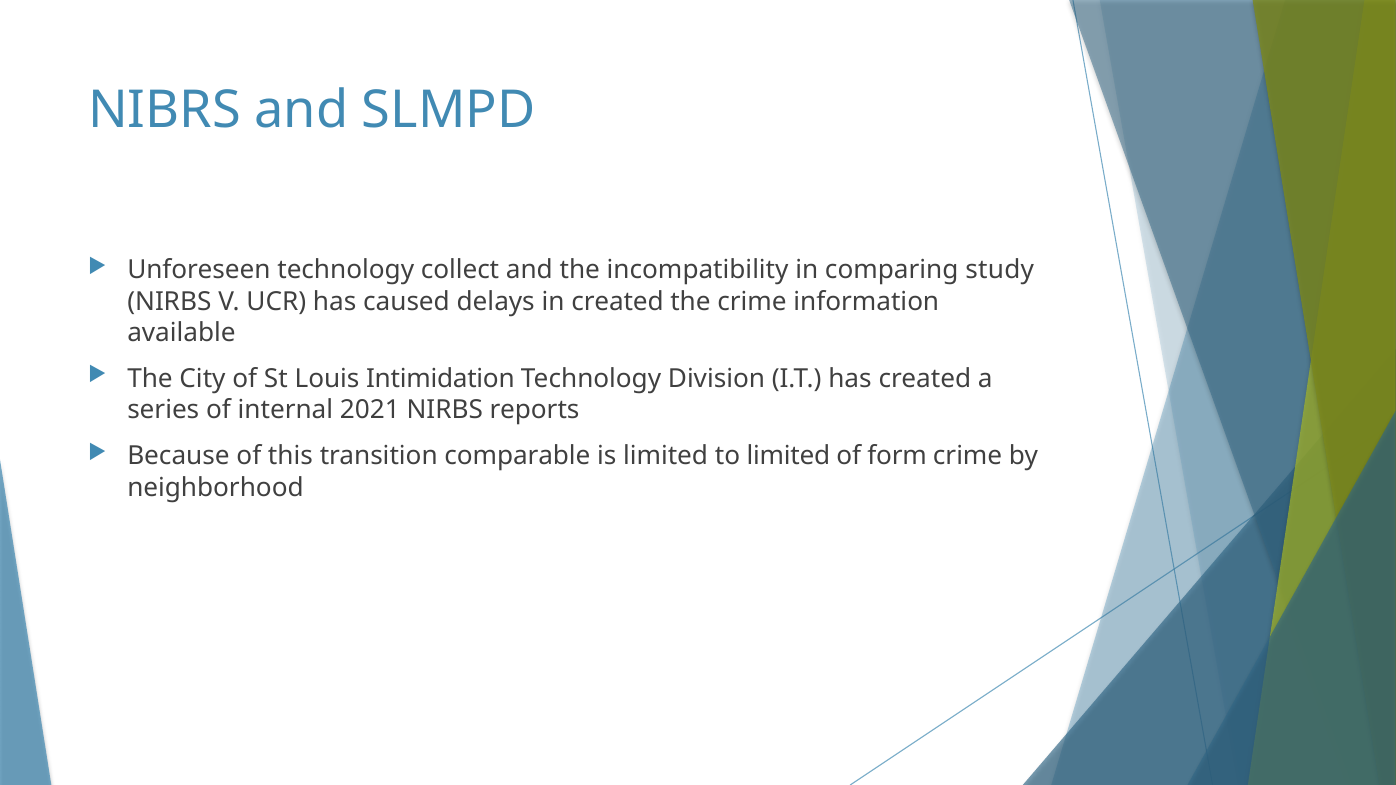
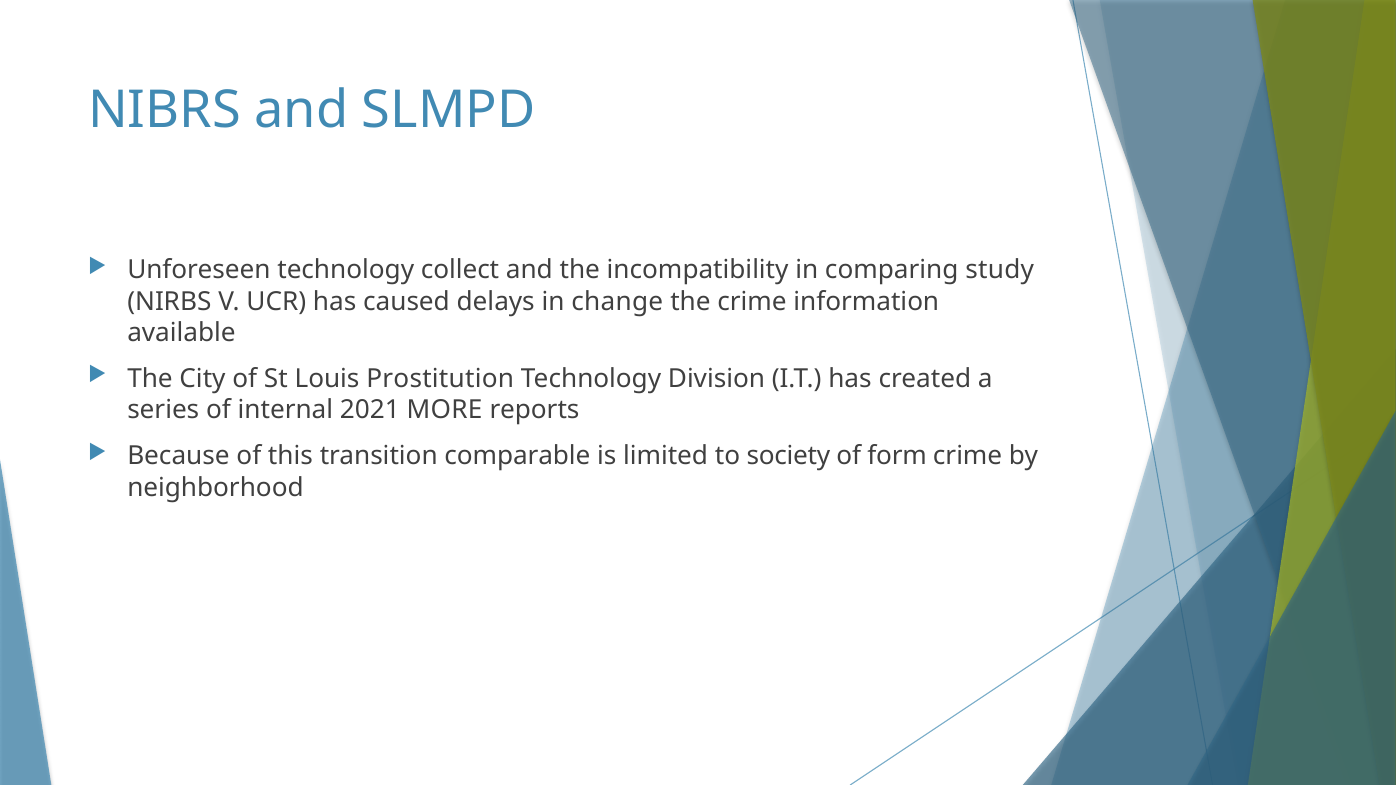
in created: created -> change
Intimidation: Intimidation -> Prostitution
2021 NIRBS: NIRBS -> MORE
to limited: limited -> society
